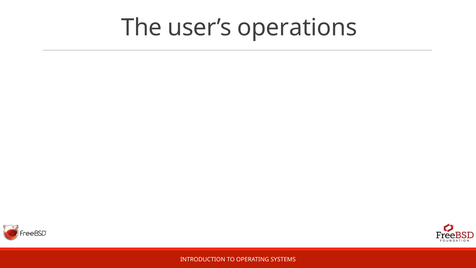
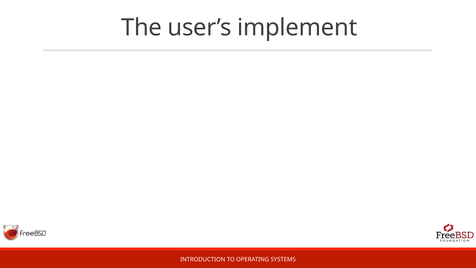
operations: operations -> implement
